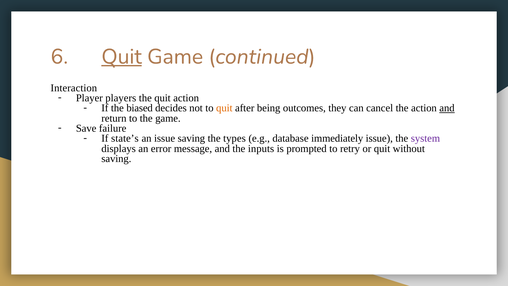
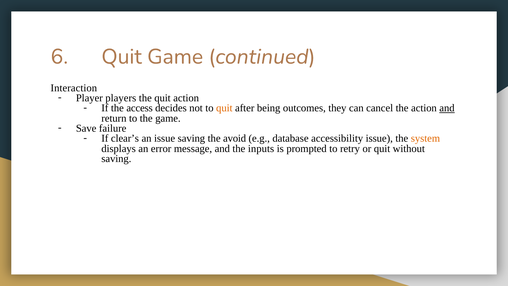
Quit at (122, 57) underline: present -> none
biased: biased -> access
state’s: state’s -> clear’s
types: types -> avoid
immediately: immediately -> accessibility
system colour: purple -> orange
